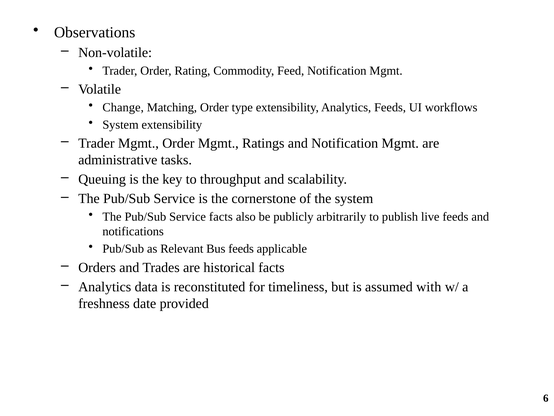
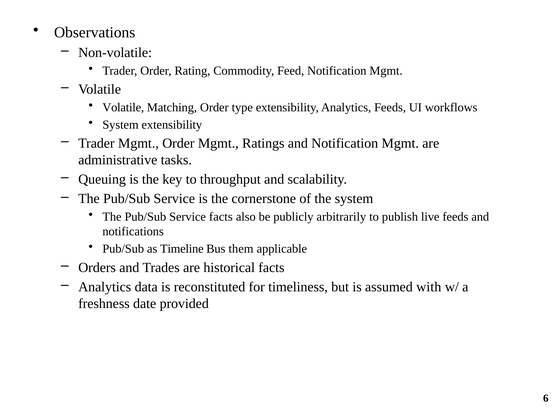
Change at (123, 107): Change -> Volatile
Relevant: Relevant -> Timeline
Bus feeds: feeds -> them
